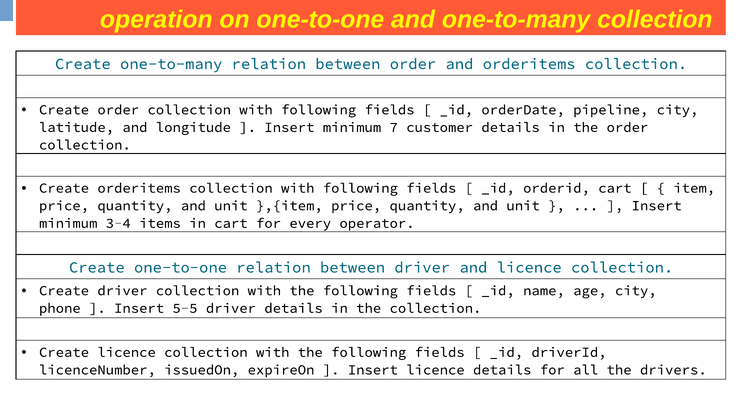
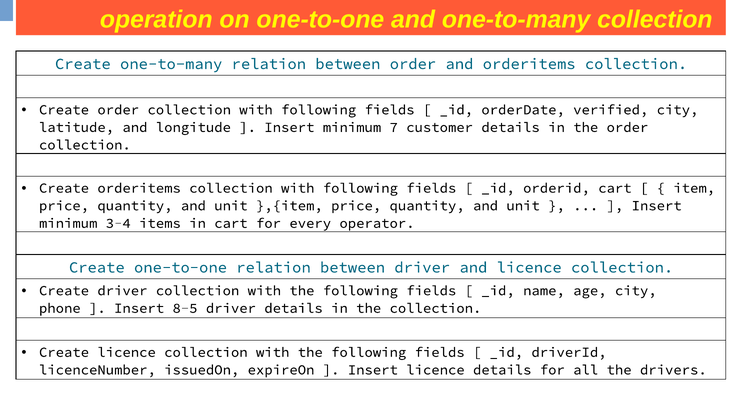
pipeline: pipeline -> verified
5-5: 5-5 -> 8-5
